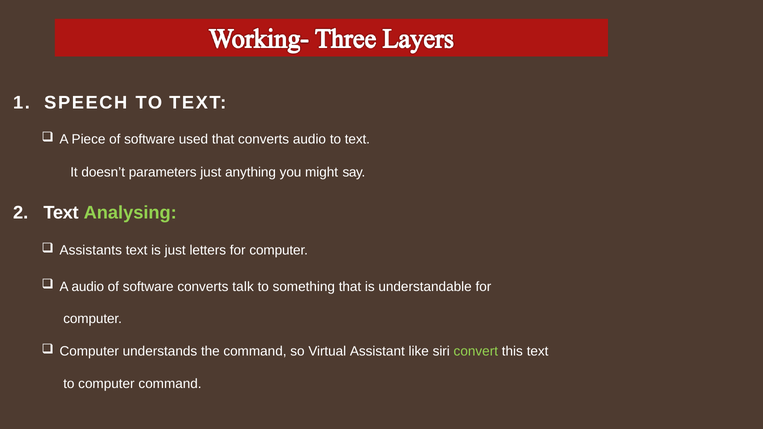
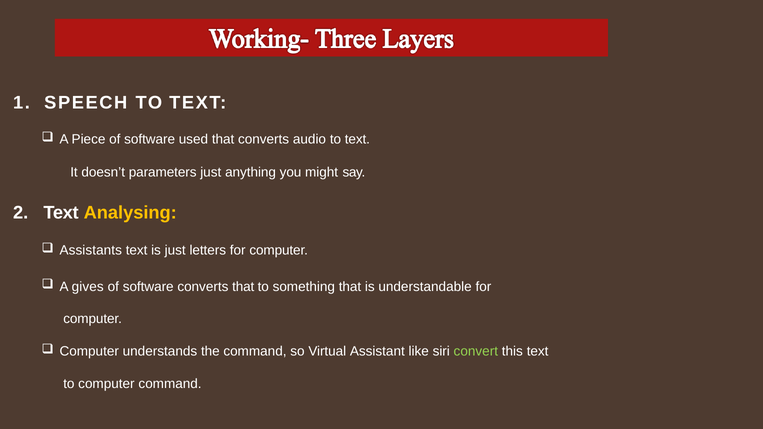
Analysing colour: light green -> yellow
A audio: audio -> gives
converts talk: talk -> that
